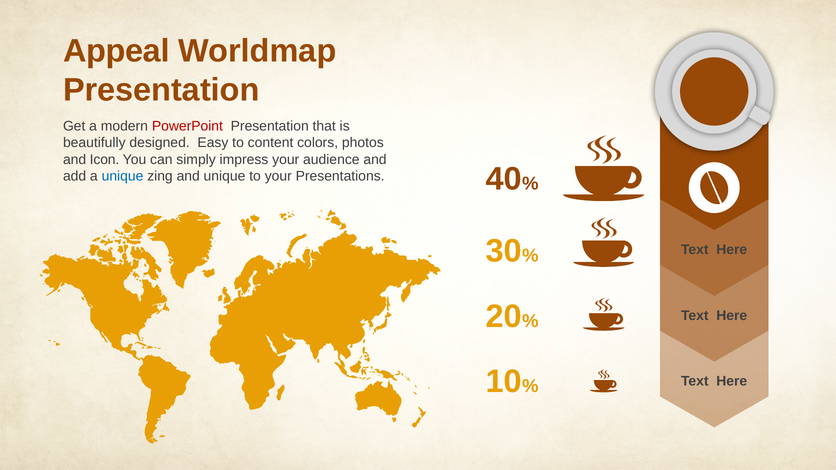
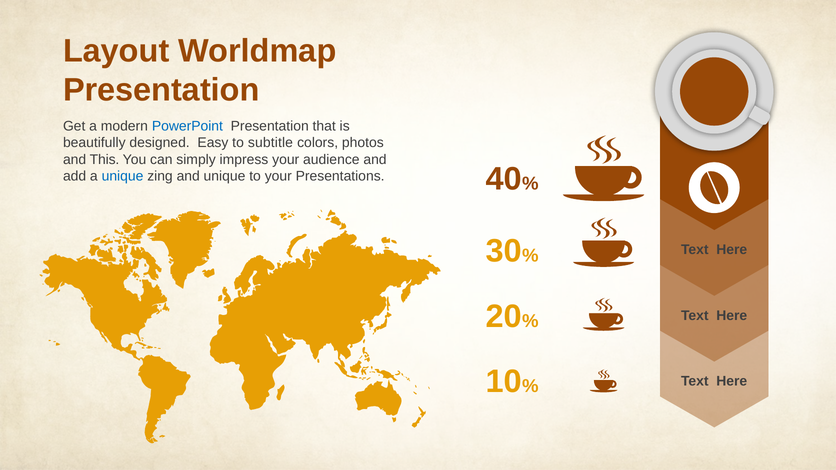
Appeal: Appeal -> Layout
PowerPoint colour: red -> blue
content: content -> subtitle
Icon: Icon -> This
